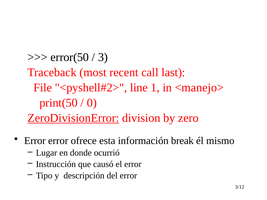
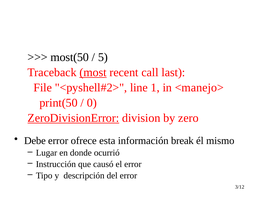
error(50: error(50 -> most(50
3: 3 -> 5
most underline: none -> present
Error at (35, 141): Error -> Debe
